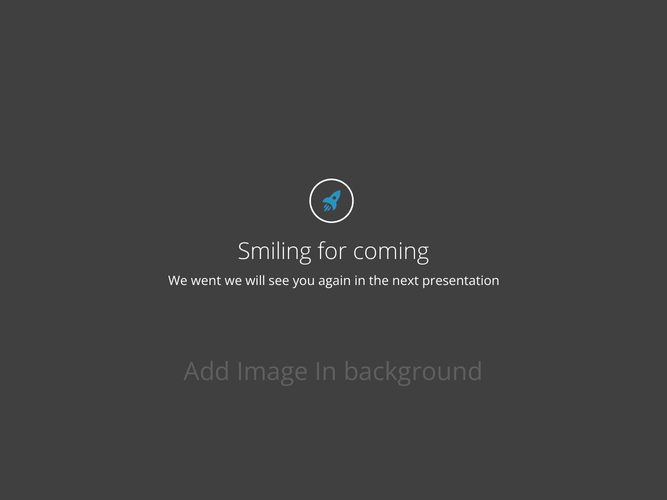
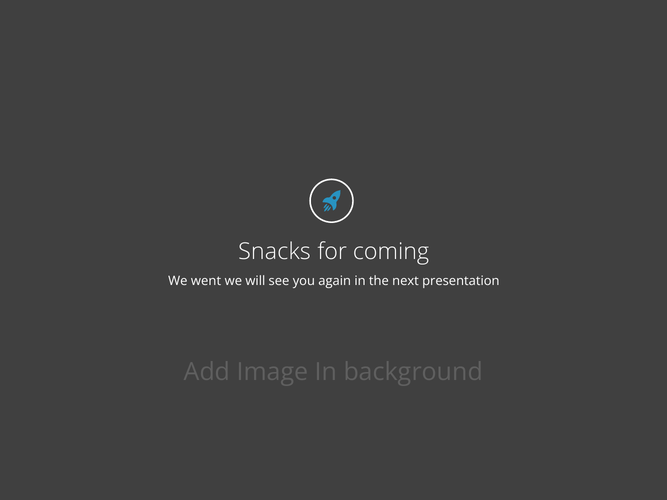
Smiling: Smiling -> Snacks
